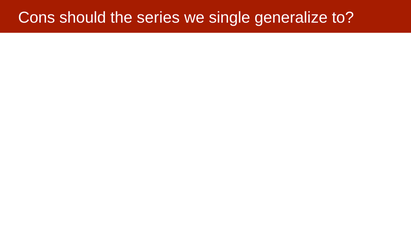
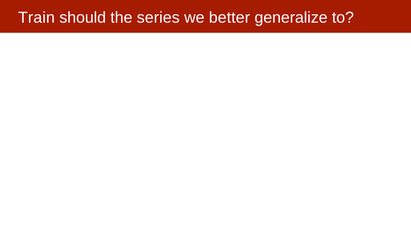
Cons: Cons -> Train
single: single -> better
